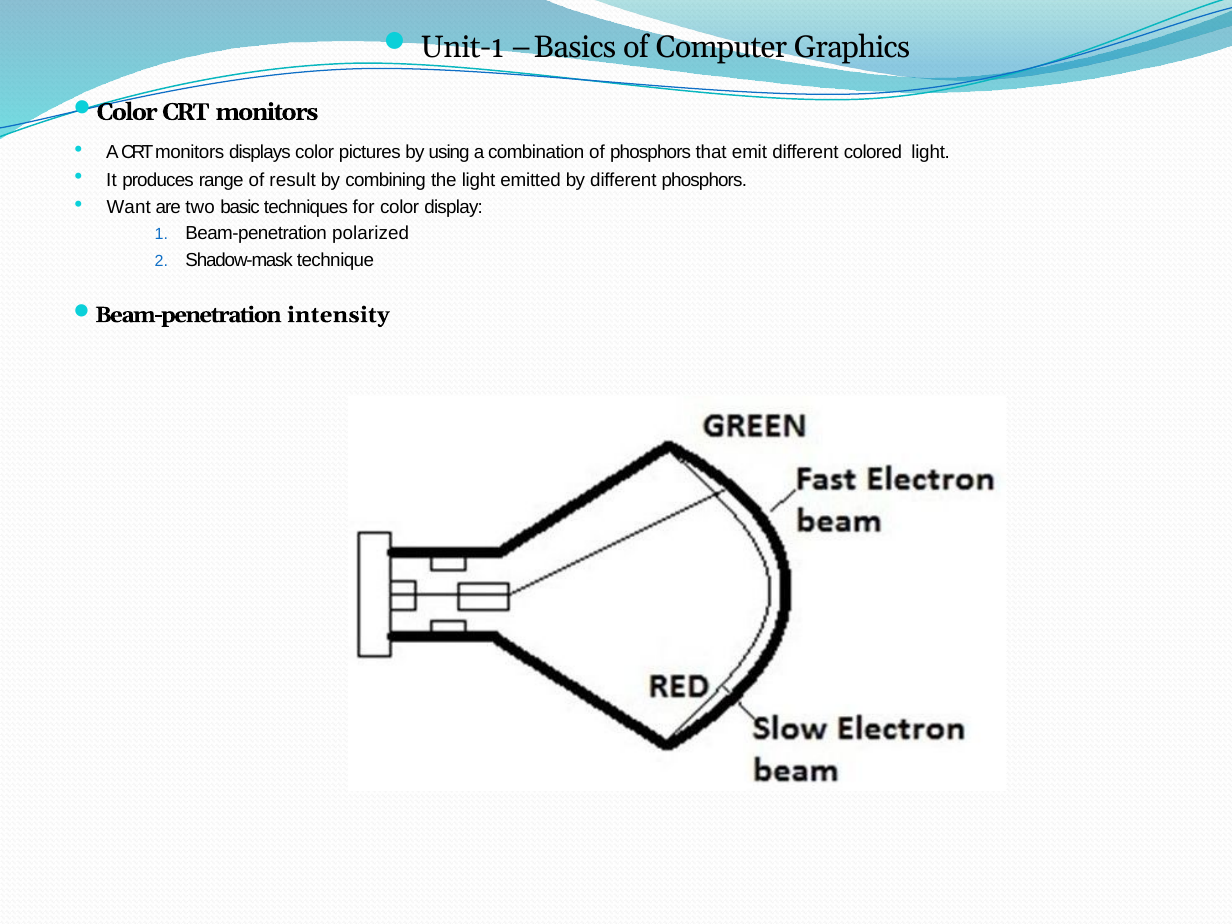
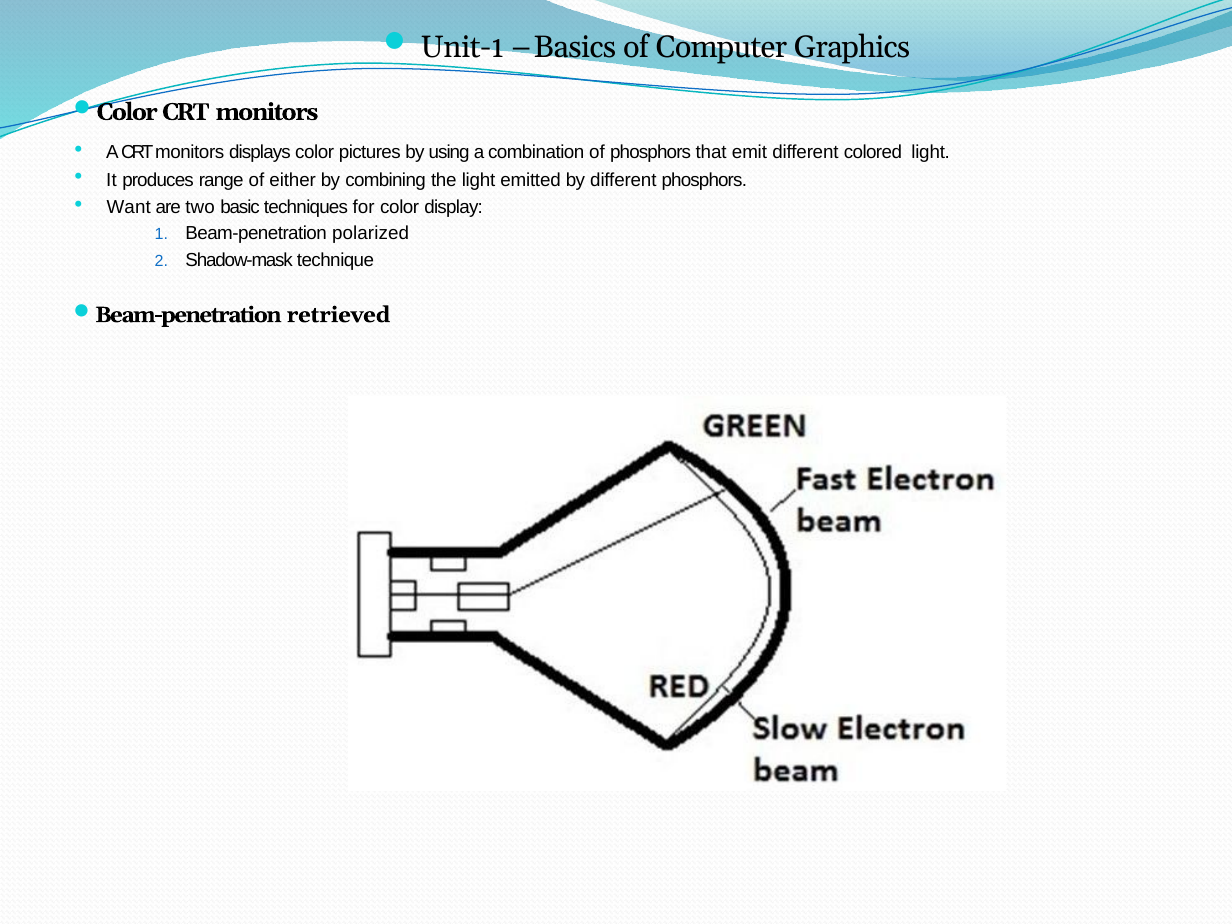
result: result -> either
intensity: intensity -> retrieved
